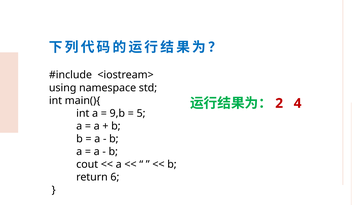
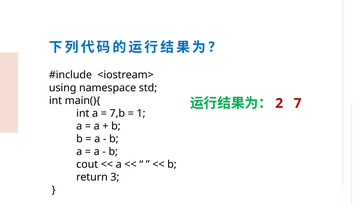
4: 4 -> 7
9,b: 9,b -> 7,b
5: 5 -> 1
6: 6 -> 3
